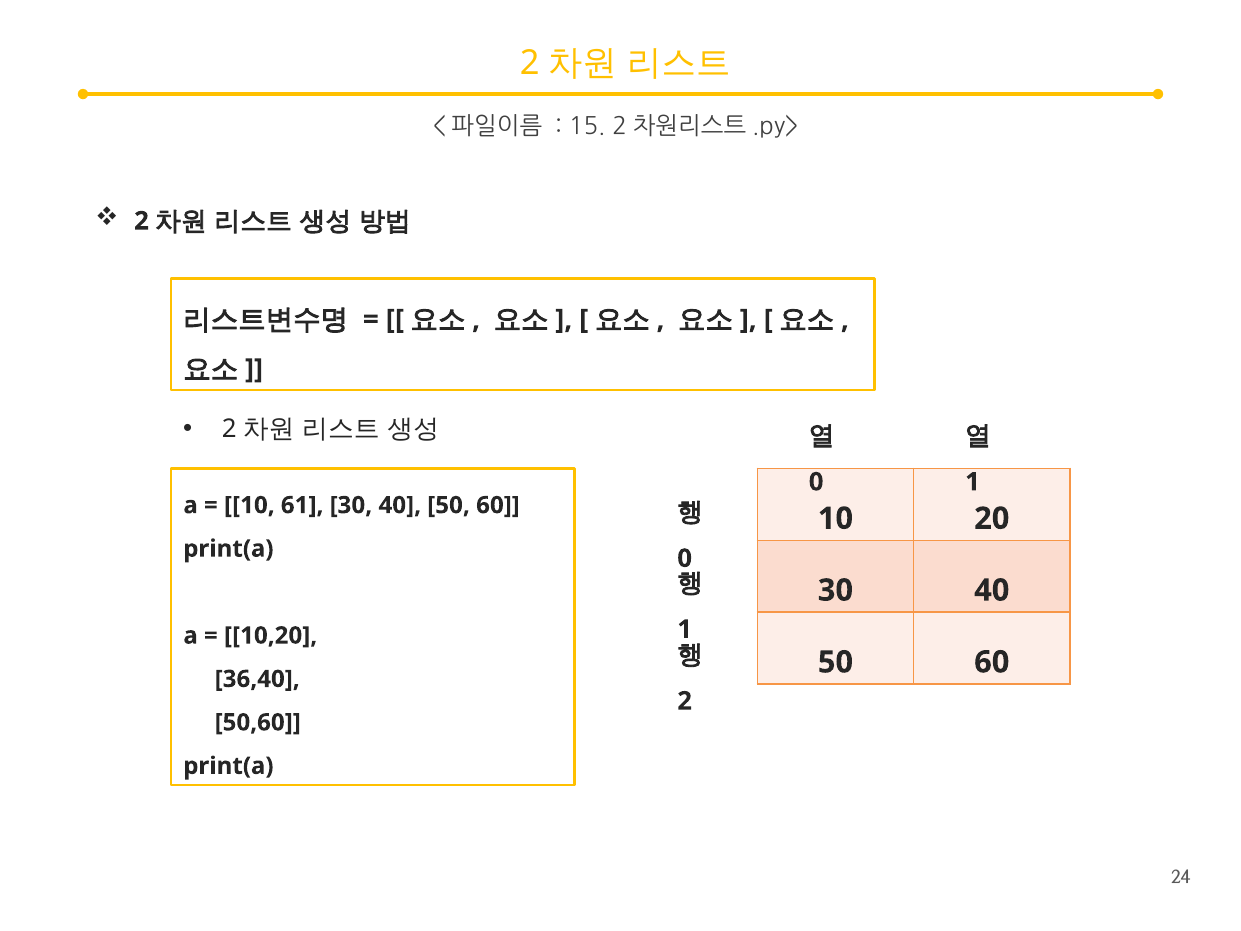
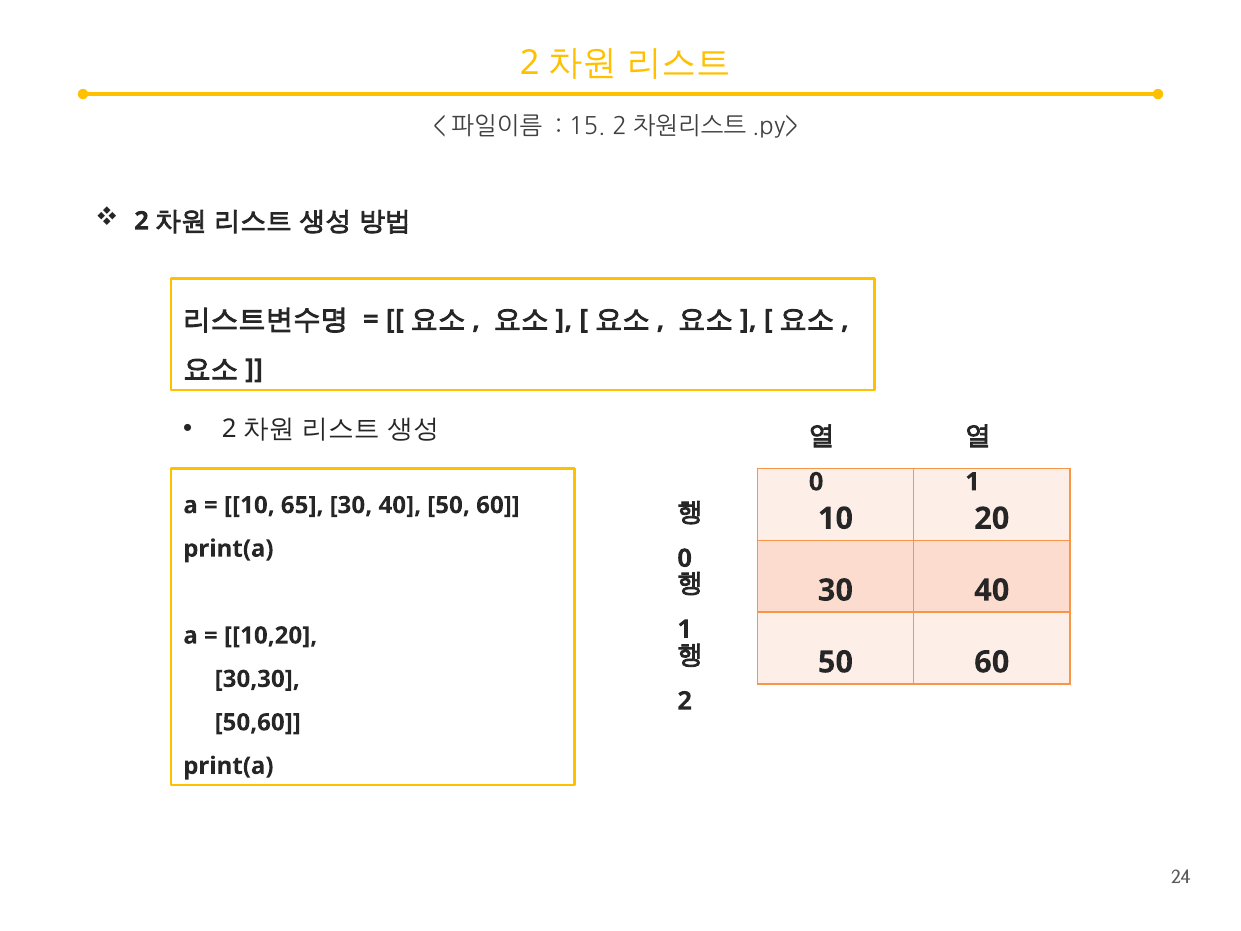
61: 61 -> 65
36,40: 36,40 -> 30,30
